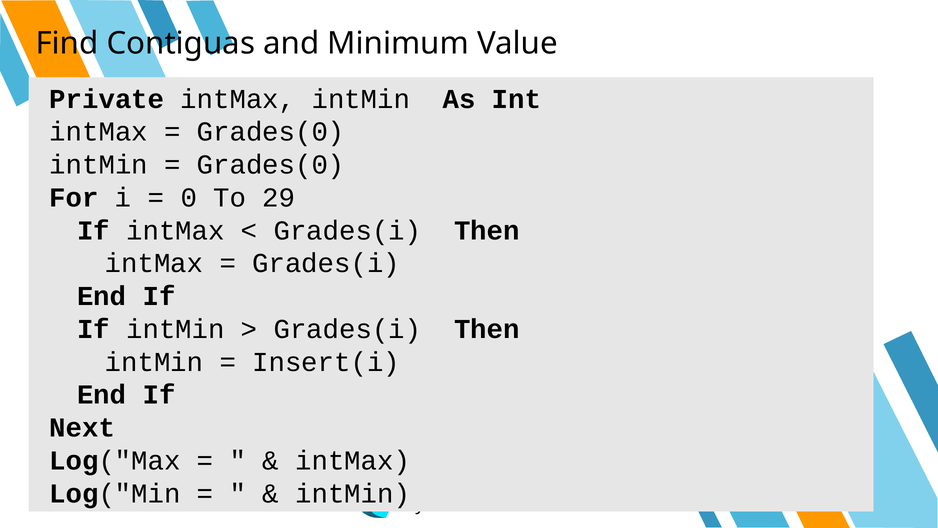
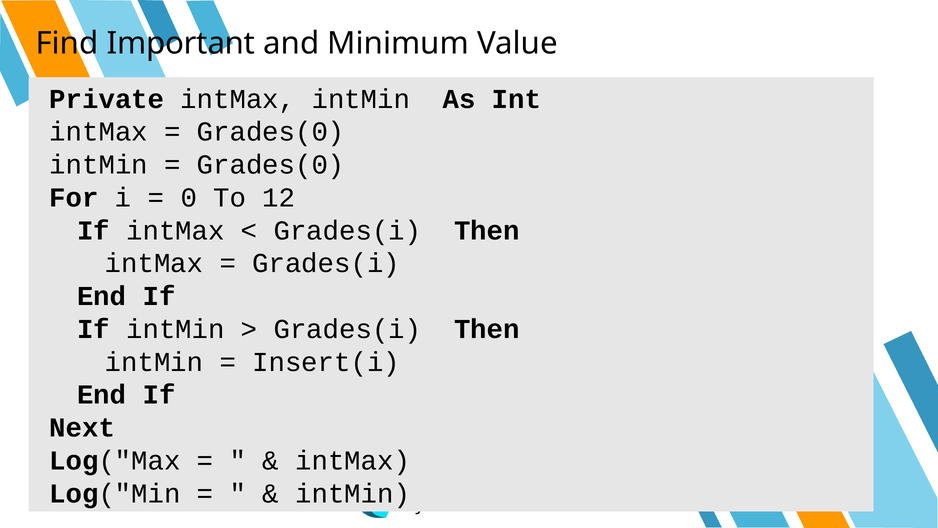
Contiguas: Contiguas -> Important
29: 29 -> 12
